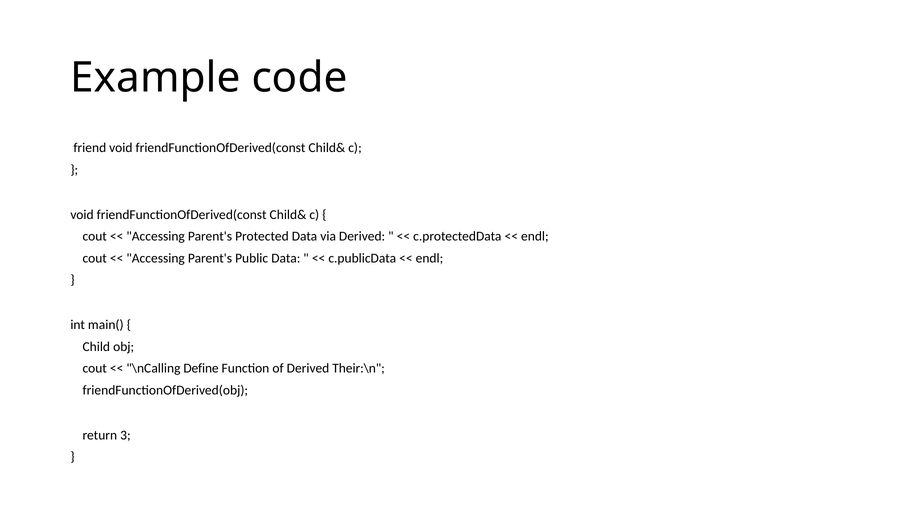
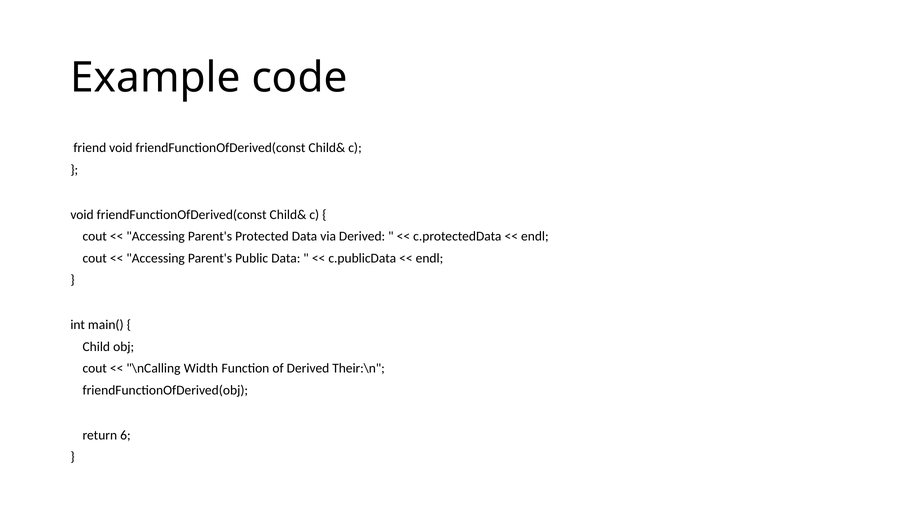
Define: Define -> Width
3: 3 -> 6
